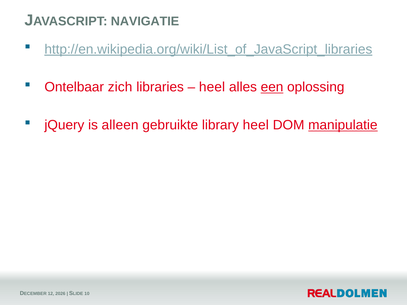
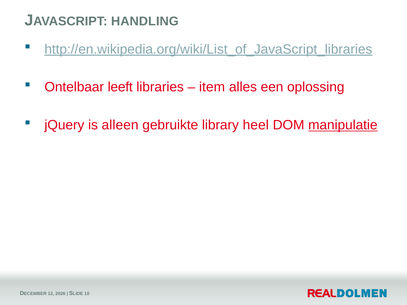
NAVIGATIE: NAVIGATIE -> HANDLING
zich: zich -> leeft
heel at (212, 87): heel -> item
een underline: present -> none
